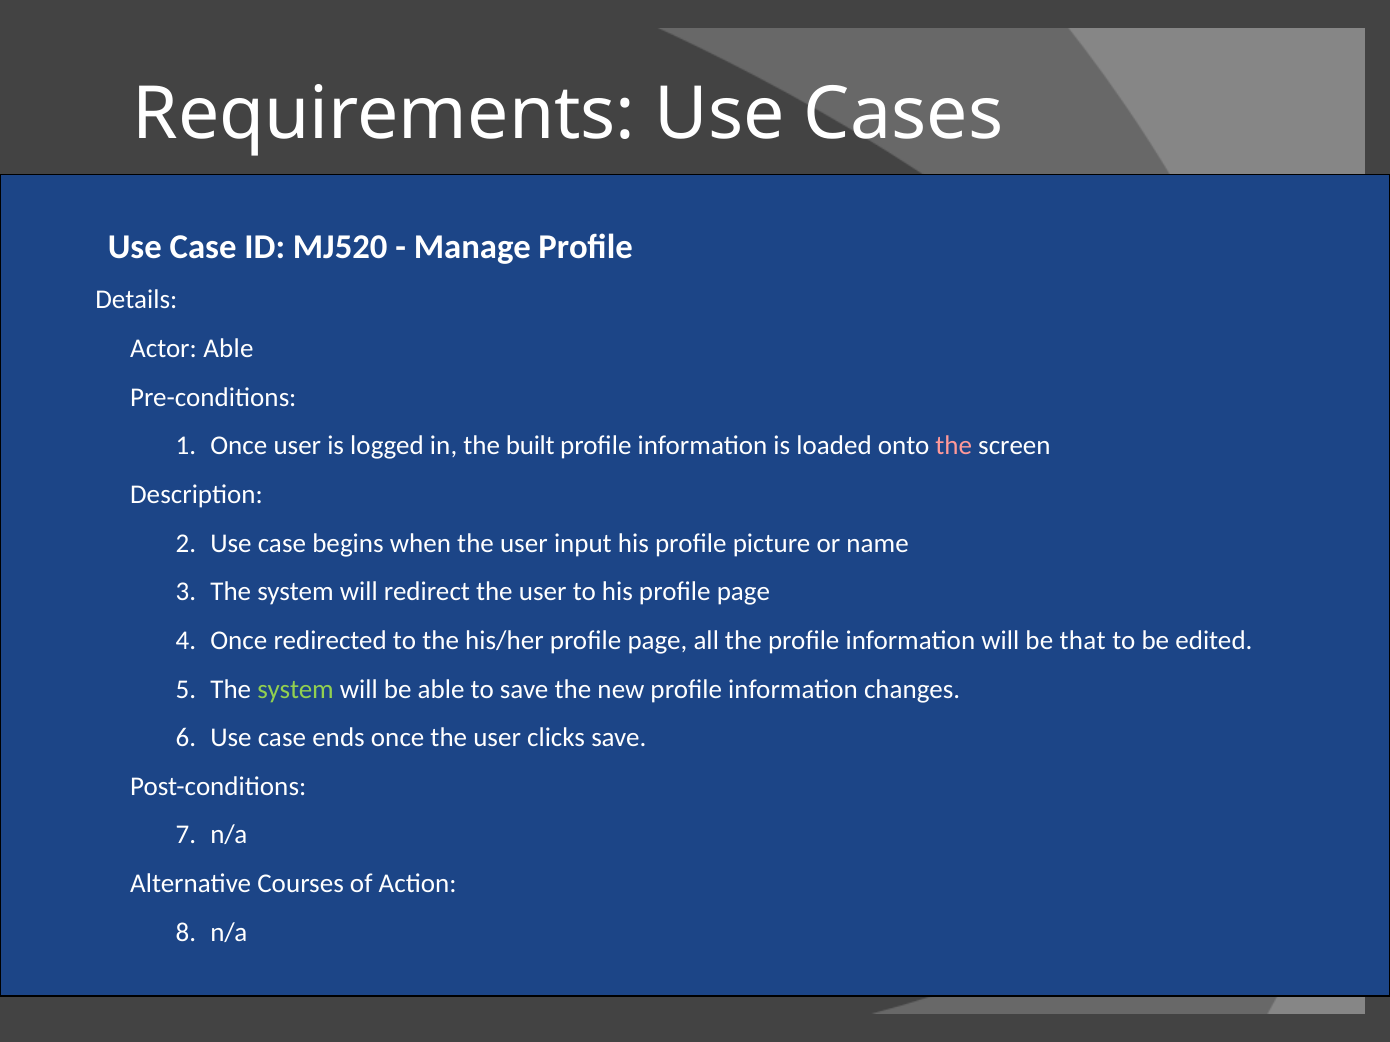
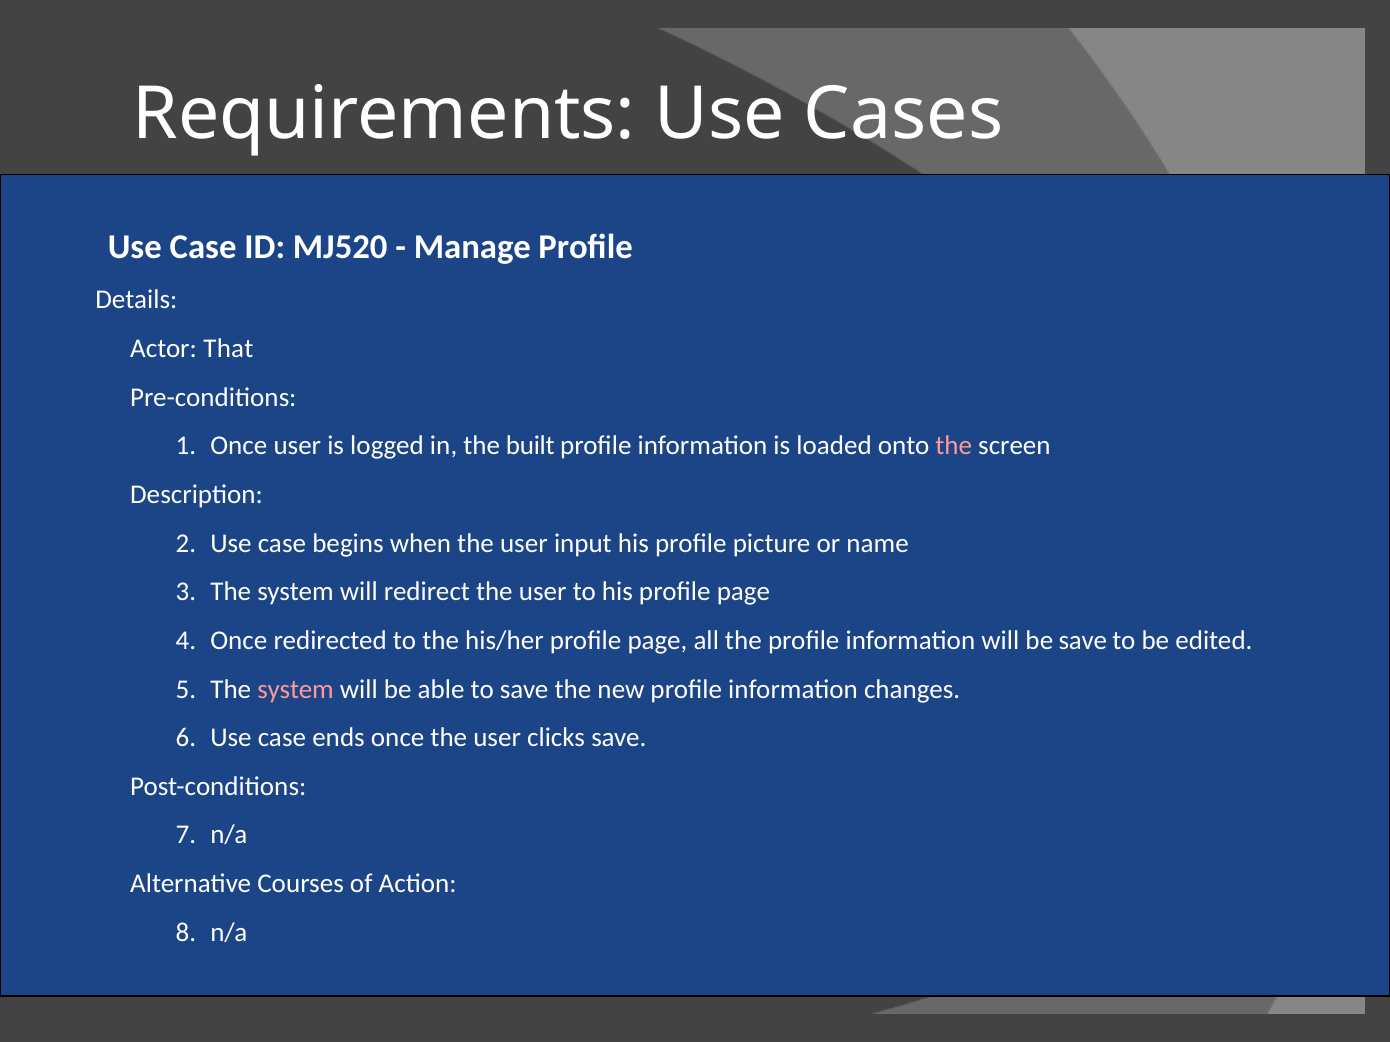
Actor Able: Able -> That
be that: that -> save
system at (296, 689) colour: light green -> pink
